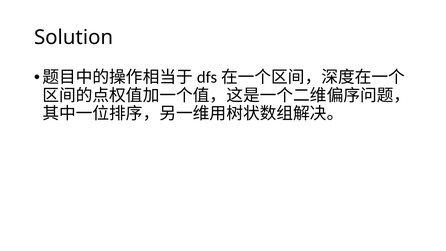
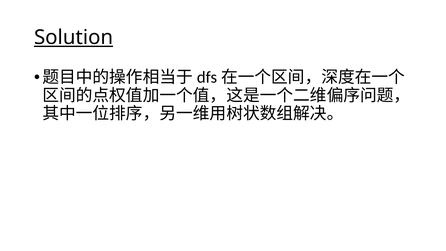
Solution underline: none -> present
